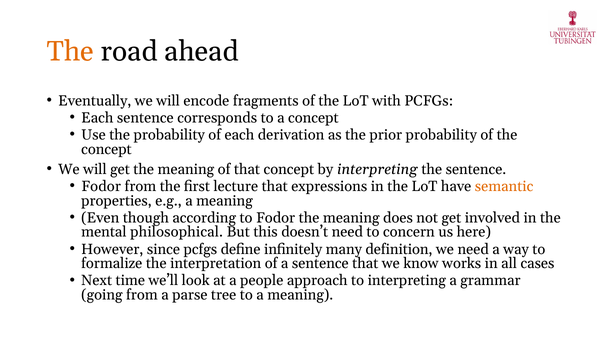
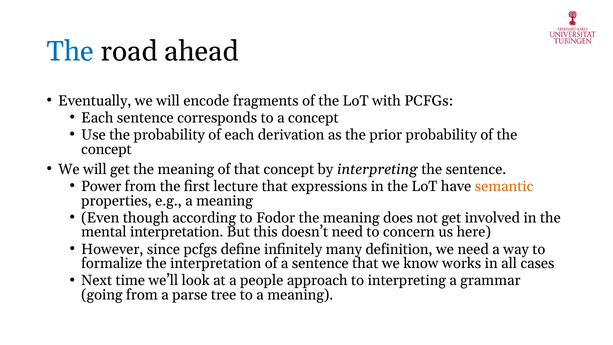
The at (70, 51) colour: orange -> blue
Fodor at (101, 186): Fodor -> Power
mental philosophical: philosophical -> interpretation
